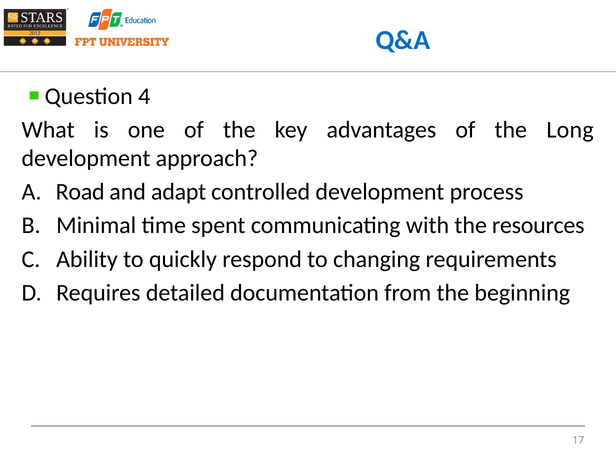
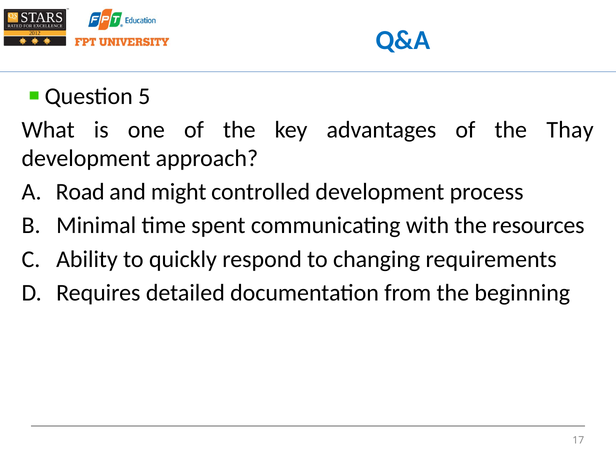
4: 4 -> 5
Long: Long -> Thay
adapt: adapt -> might
